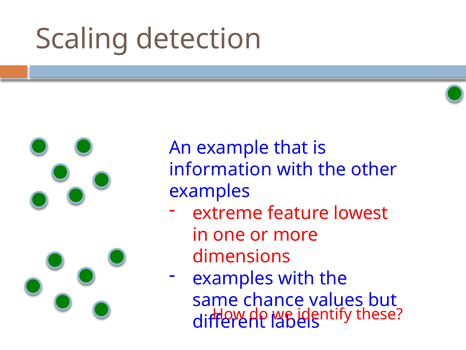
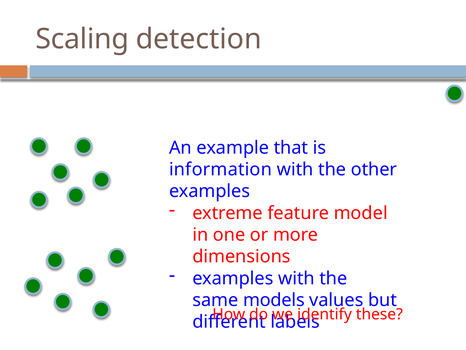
lowest: lowest -> model
chance: chance -> models
